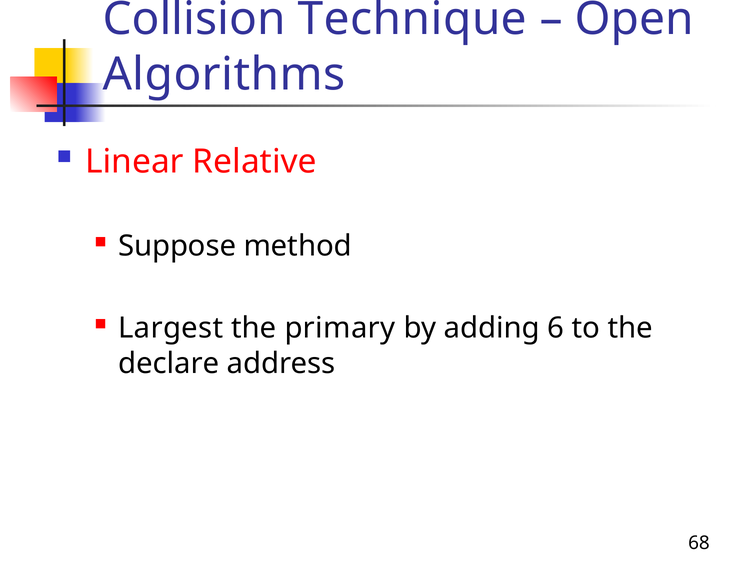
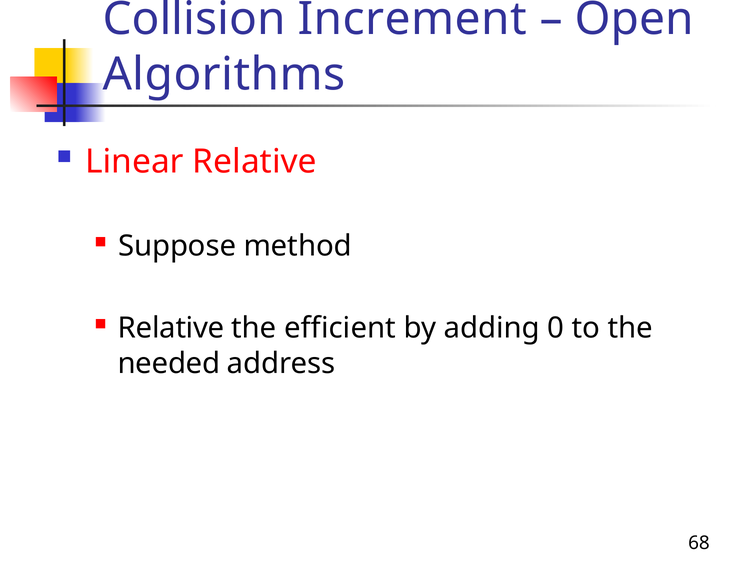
Technique: Technique -> Increment
Largest at (171, 328): Largest -> Relative
primary: primary -> efficient
6: 6 -> 0
declare: declare -> needed
